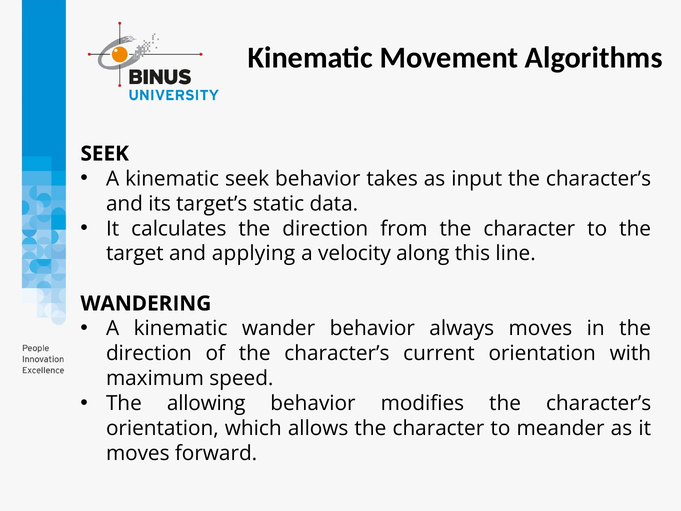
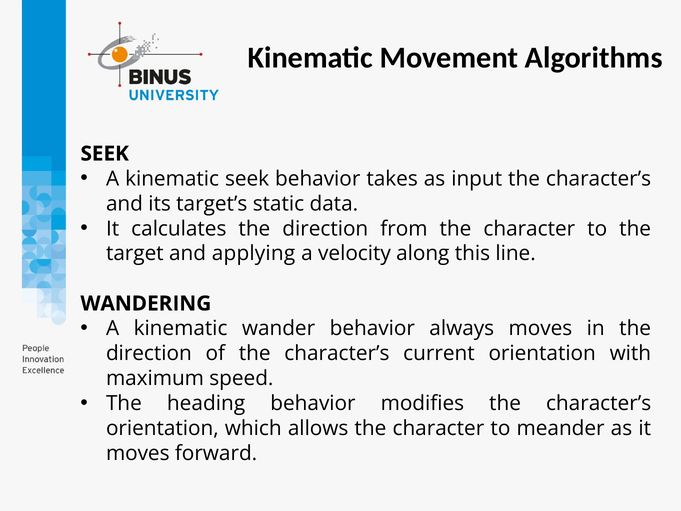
allowing: allowing -> heading
